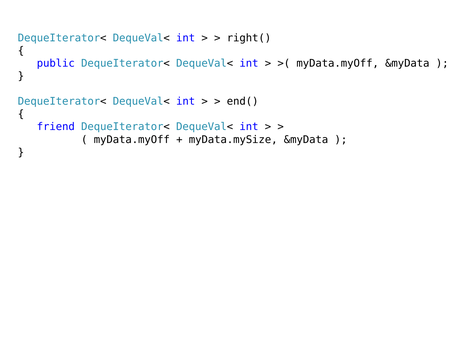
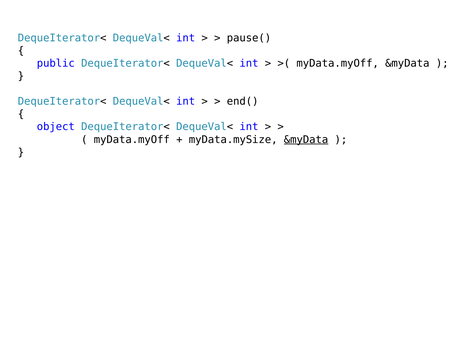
right(: right( -> pause(
friend: friend -> object
&myData at (306, 139) underline: none -> present
